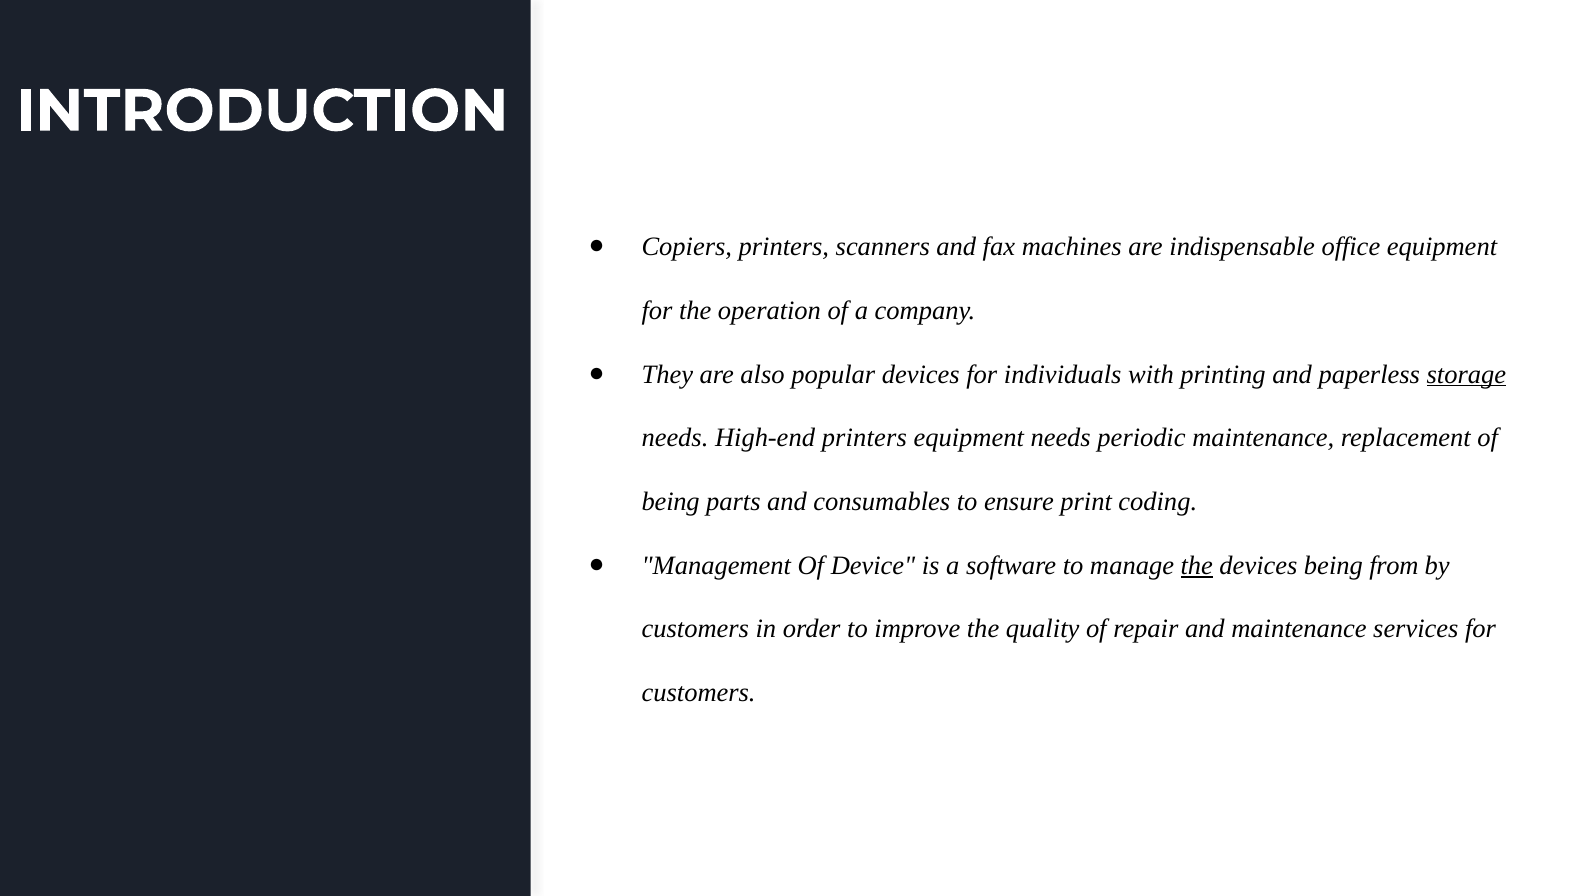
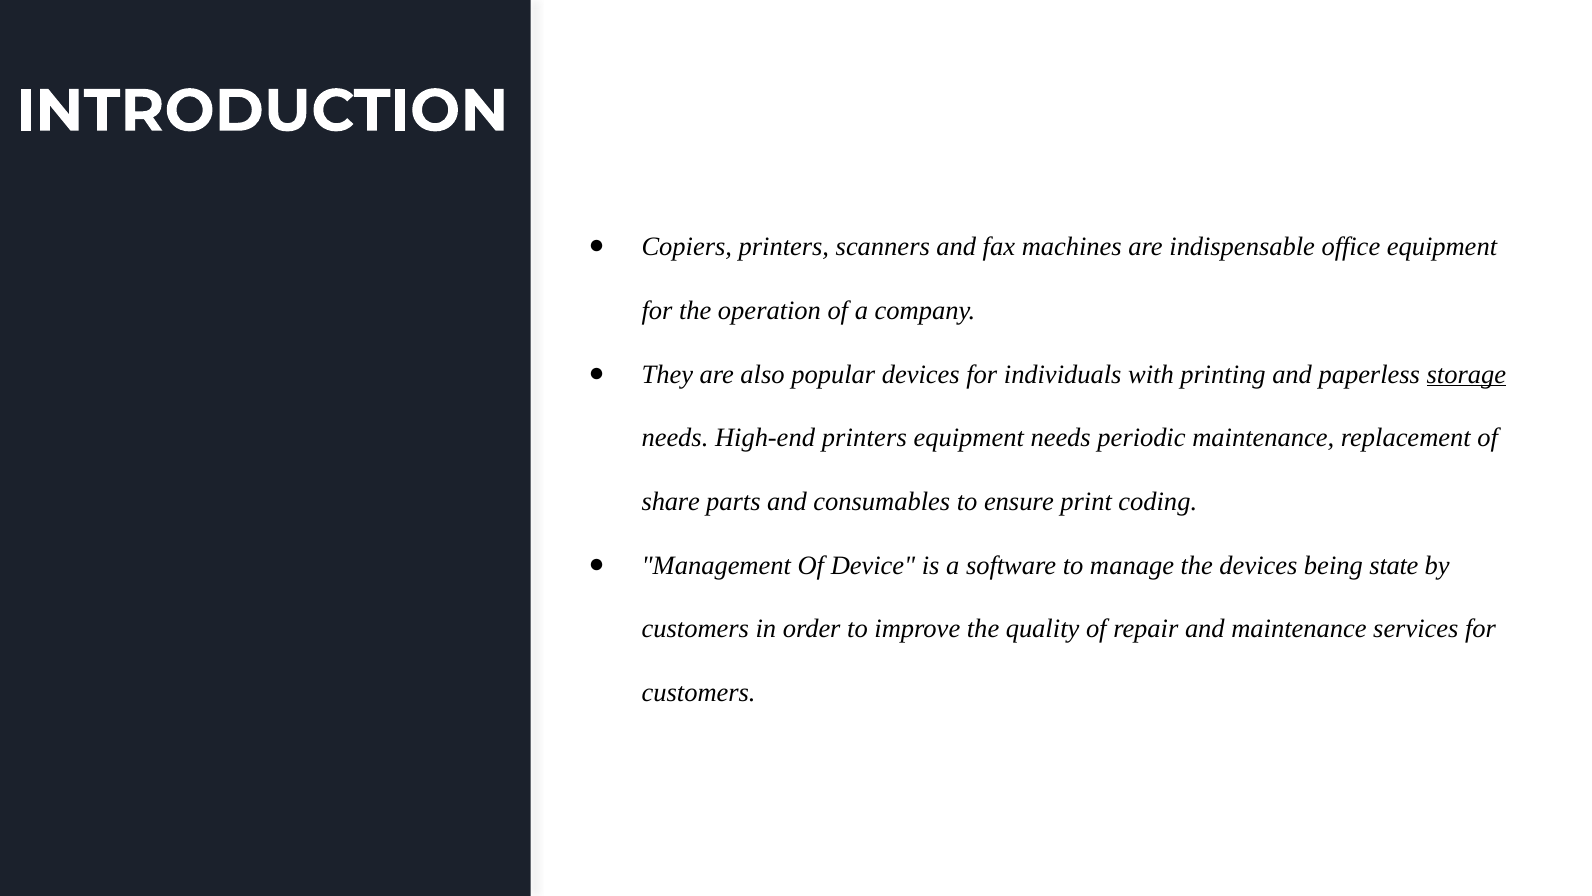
being at (671, 501): being -> share
the at (1197, 565) underline: present -> none
from: from -> state
